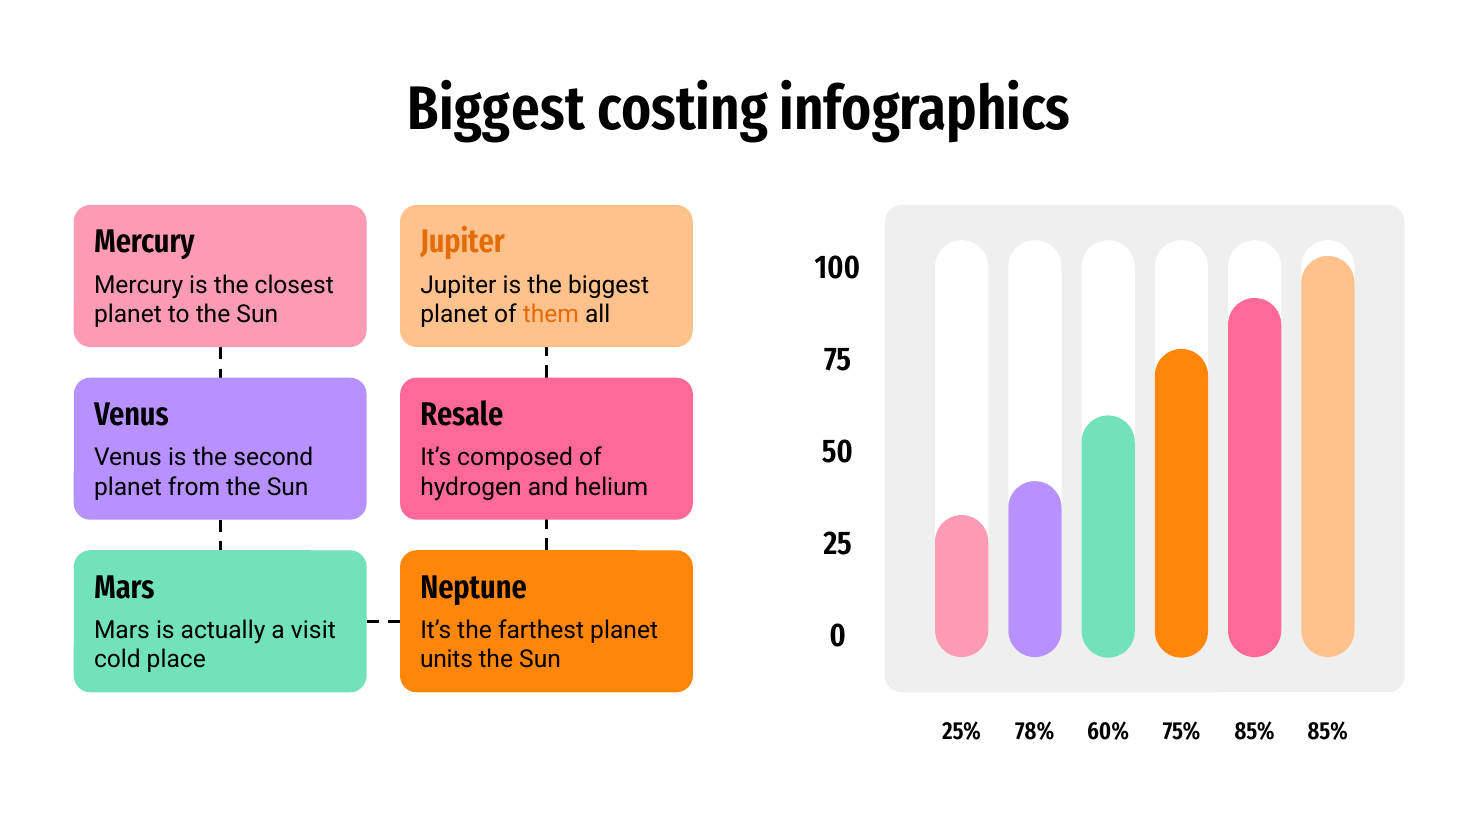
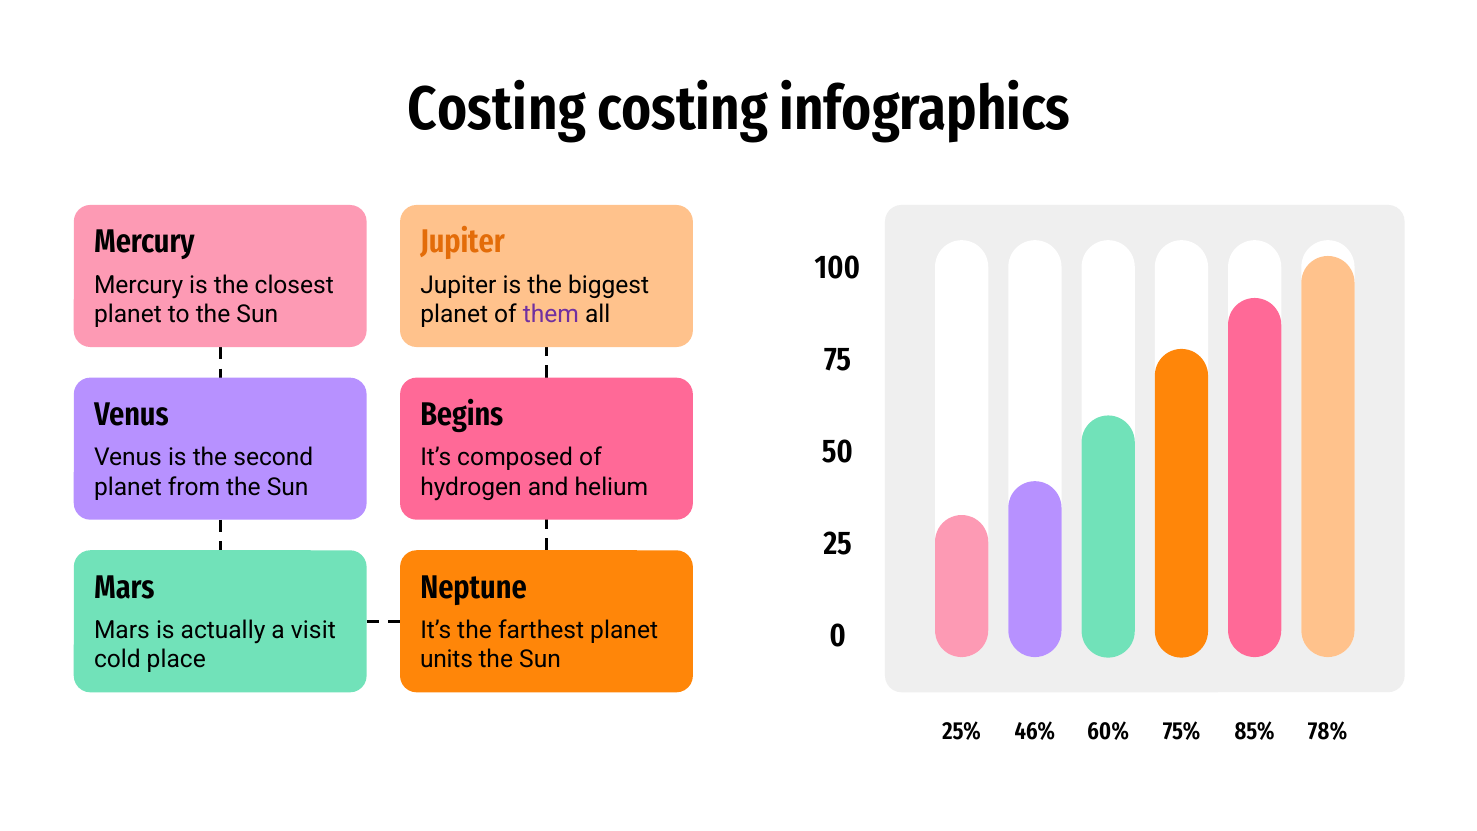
Biggest at (496, 109): Biggest -> Costing
them colour: orange -> purple
Resale: Resale -> Begins
78%: 78% -> 46%
85% 85%: 85% -> 78%
